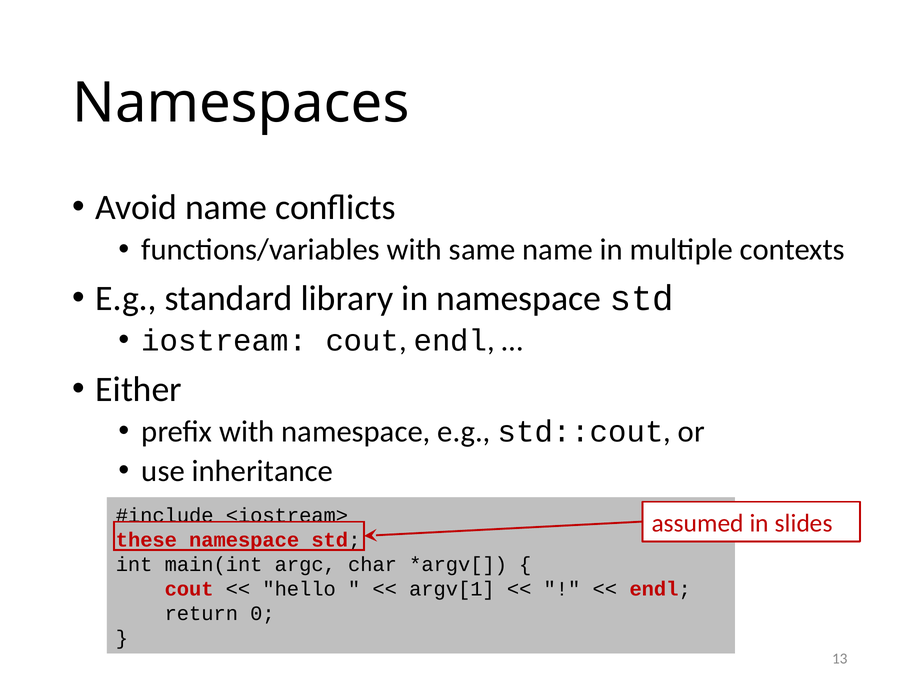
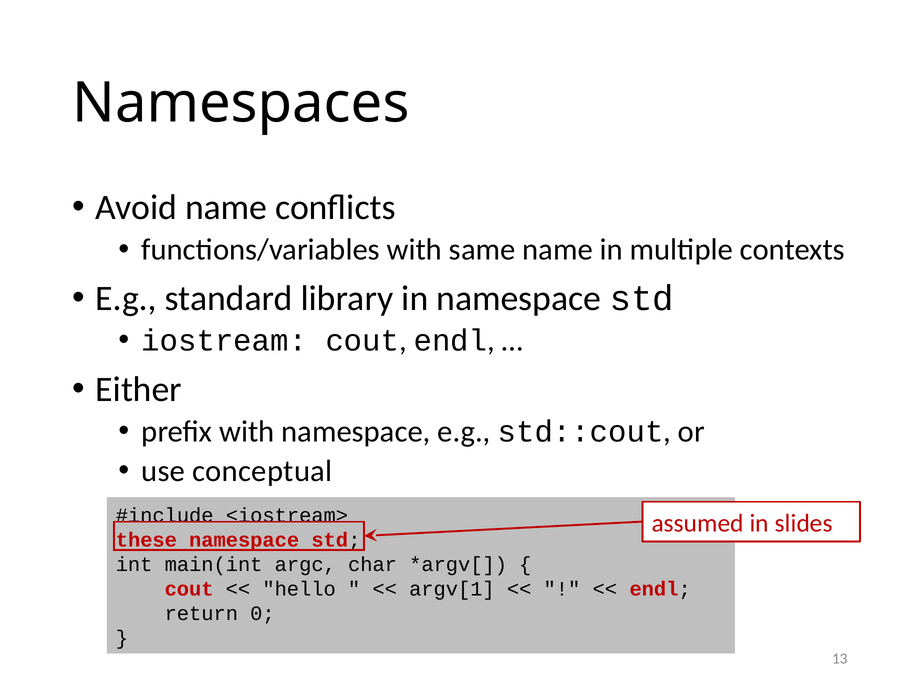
inheritance: inheritance -> conceptual
